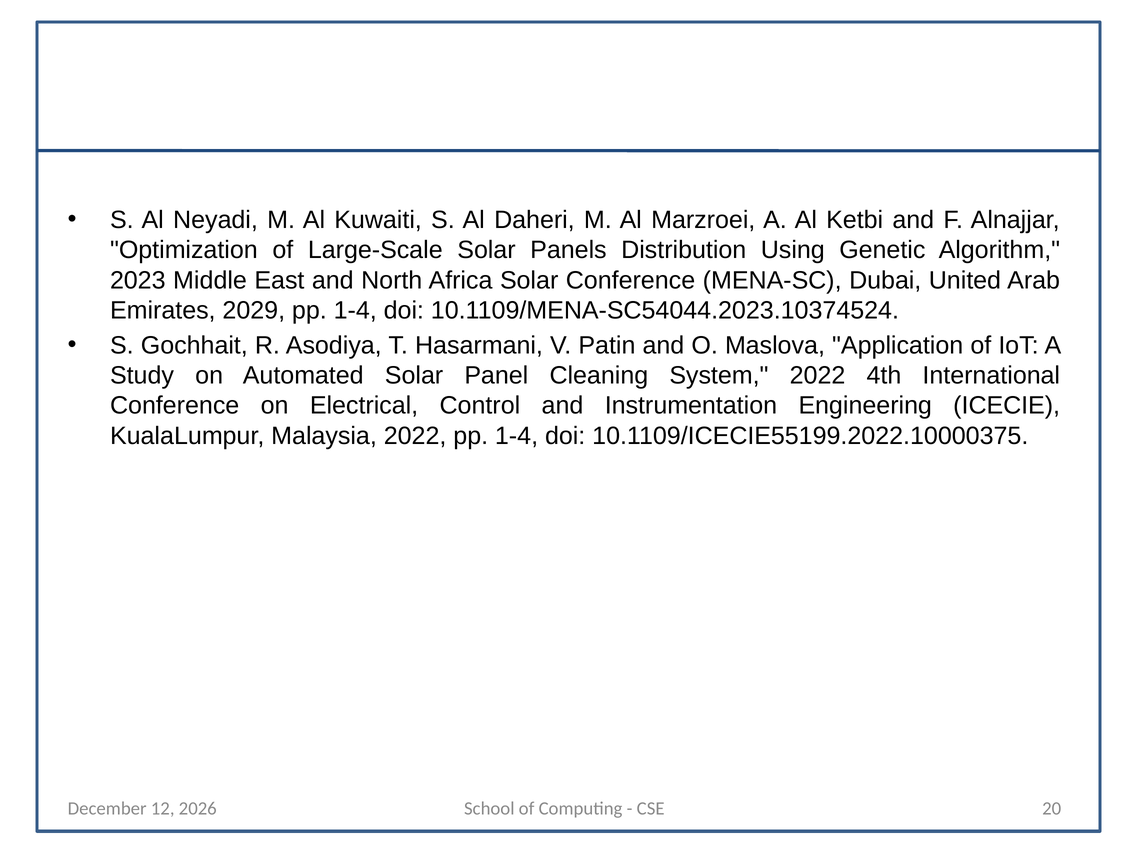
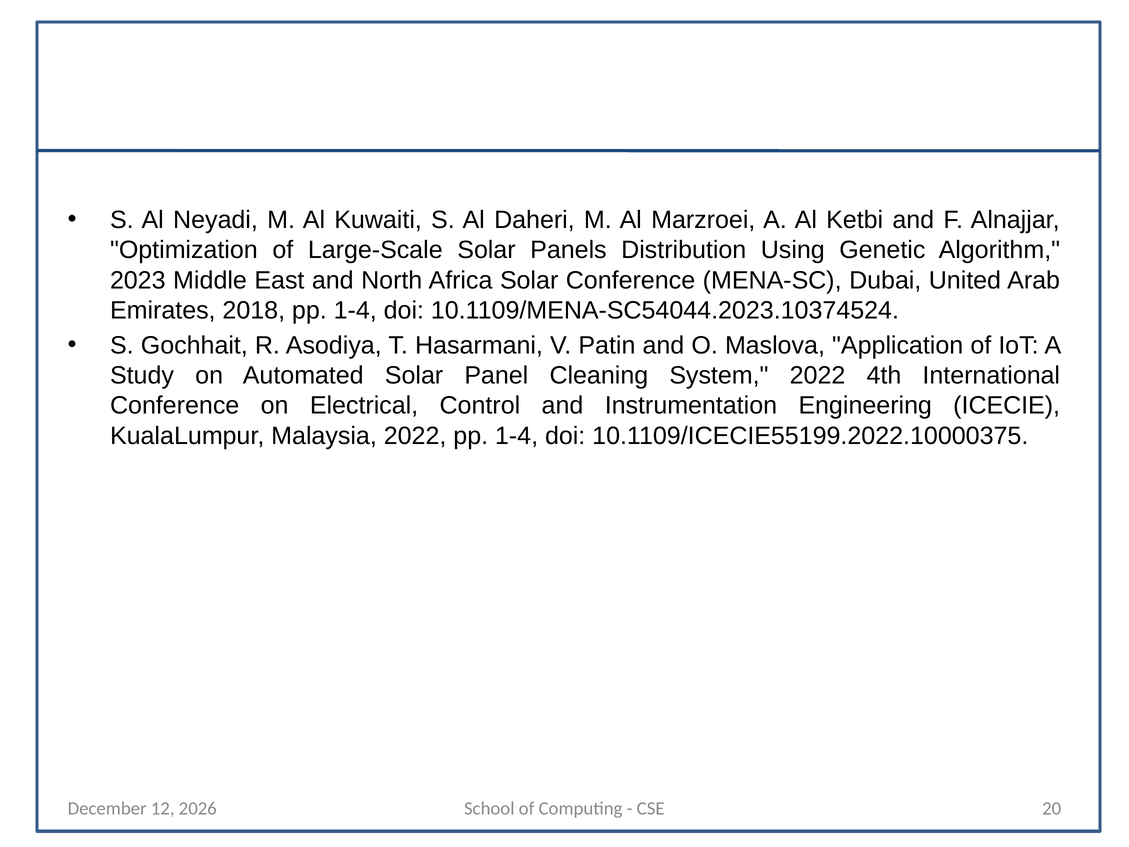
2029: 2029 -> 2018
